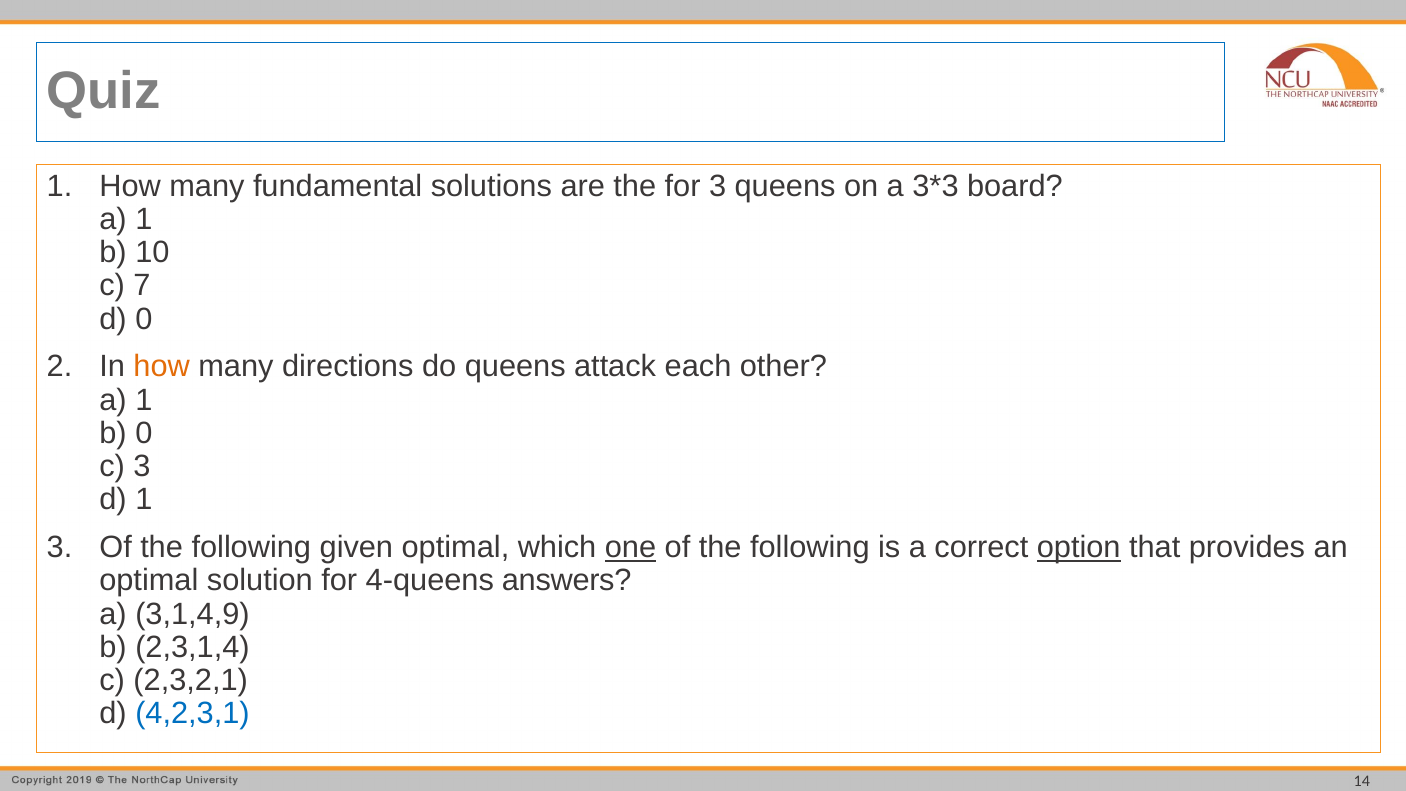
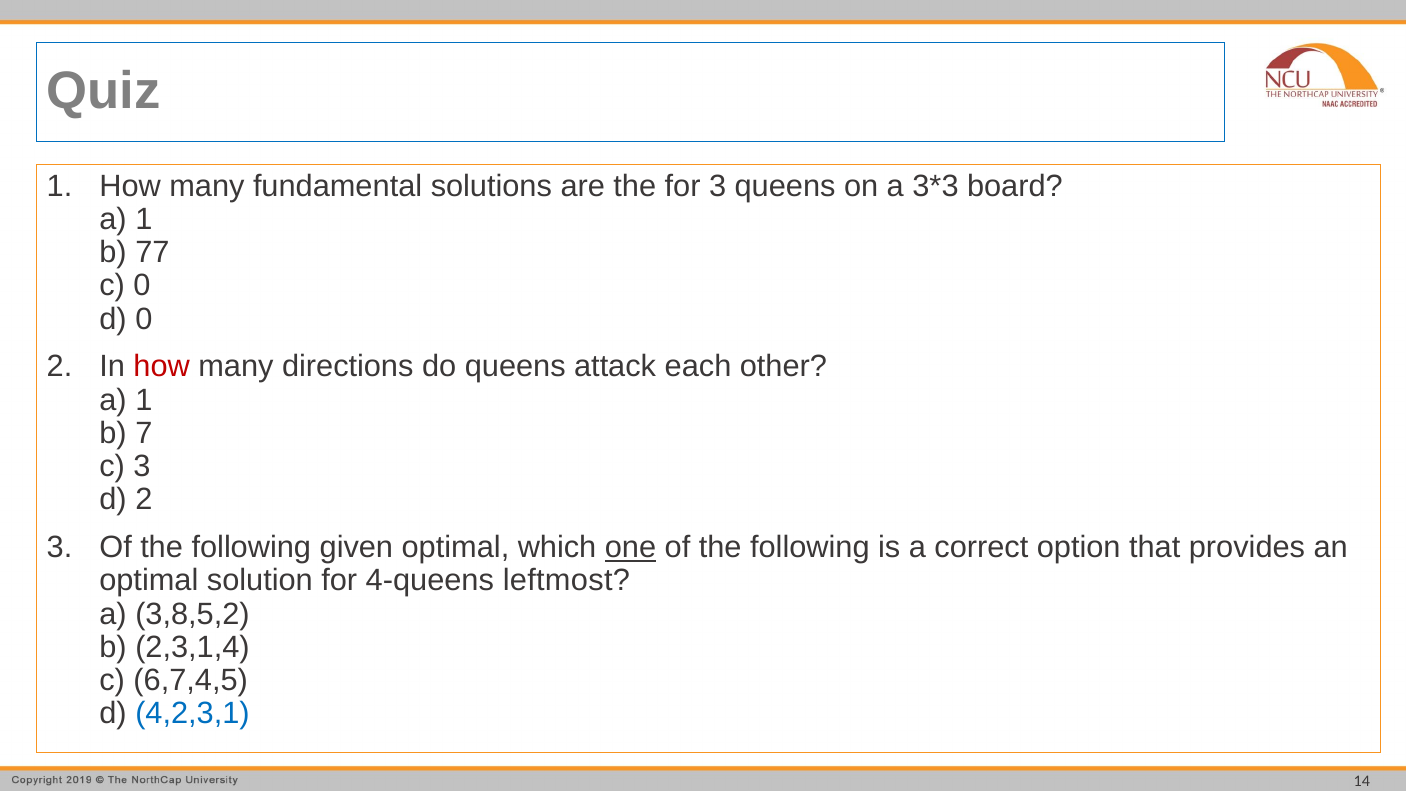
10: 10 -> 77
c 7: 7 -> 0
how at (162, 367) colour: orange -> red
b 0: 0 -> 7
d 1: 1 -> 2
option underline: present -> none
answers: answers -> leftmost
3,1,4,9: 3,1,4,9 -> 3,8,5,2
2,3,2,1: 2,3,2,1 -> 6,7,4,5
